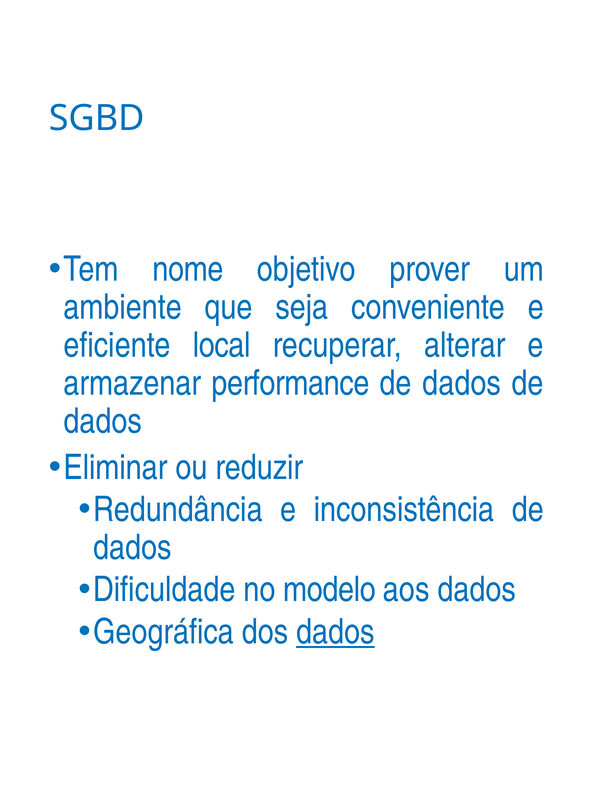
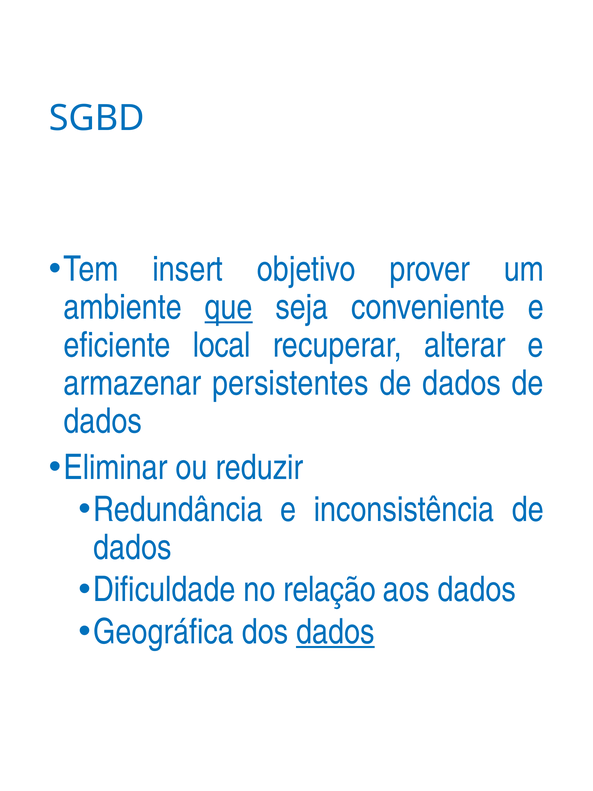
nome: nome -> insert
que underline: none -> present
performance: performance -> persistentes
modelo: modelo -> relação
